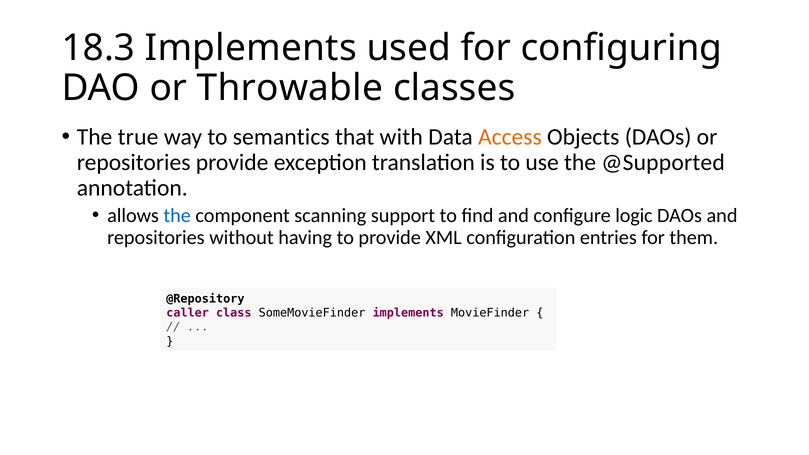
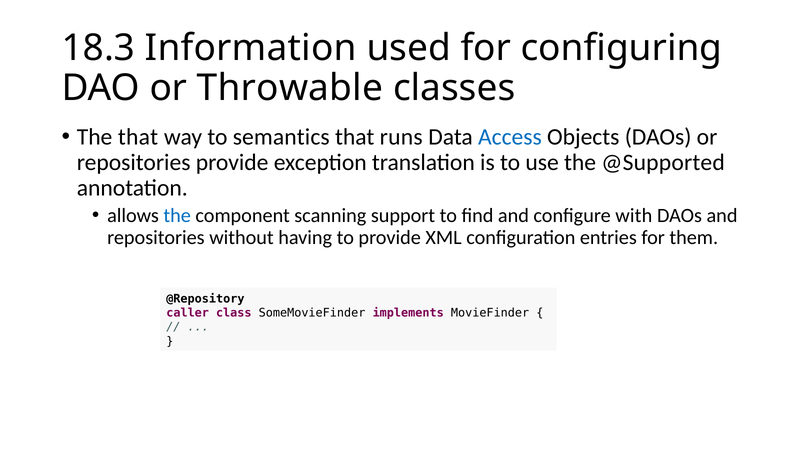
18.3 Implements: Implements -> Information
The true: true -> that
with: with -> runs
Access colour: orange -> blue
logic: logic -> with
